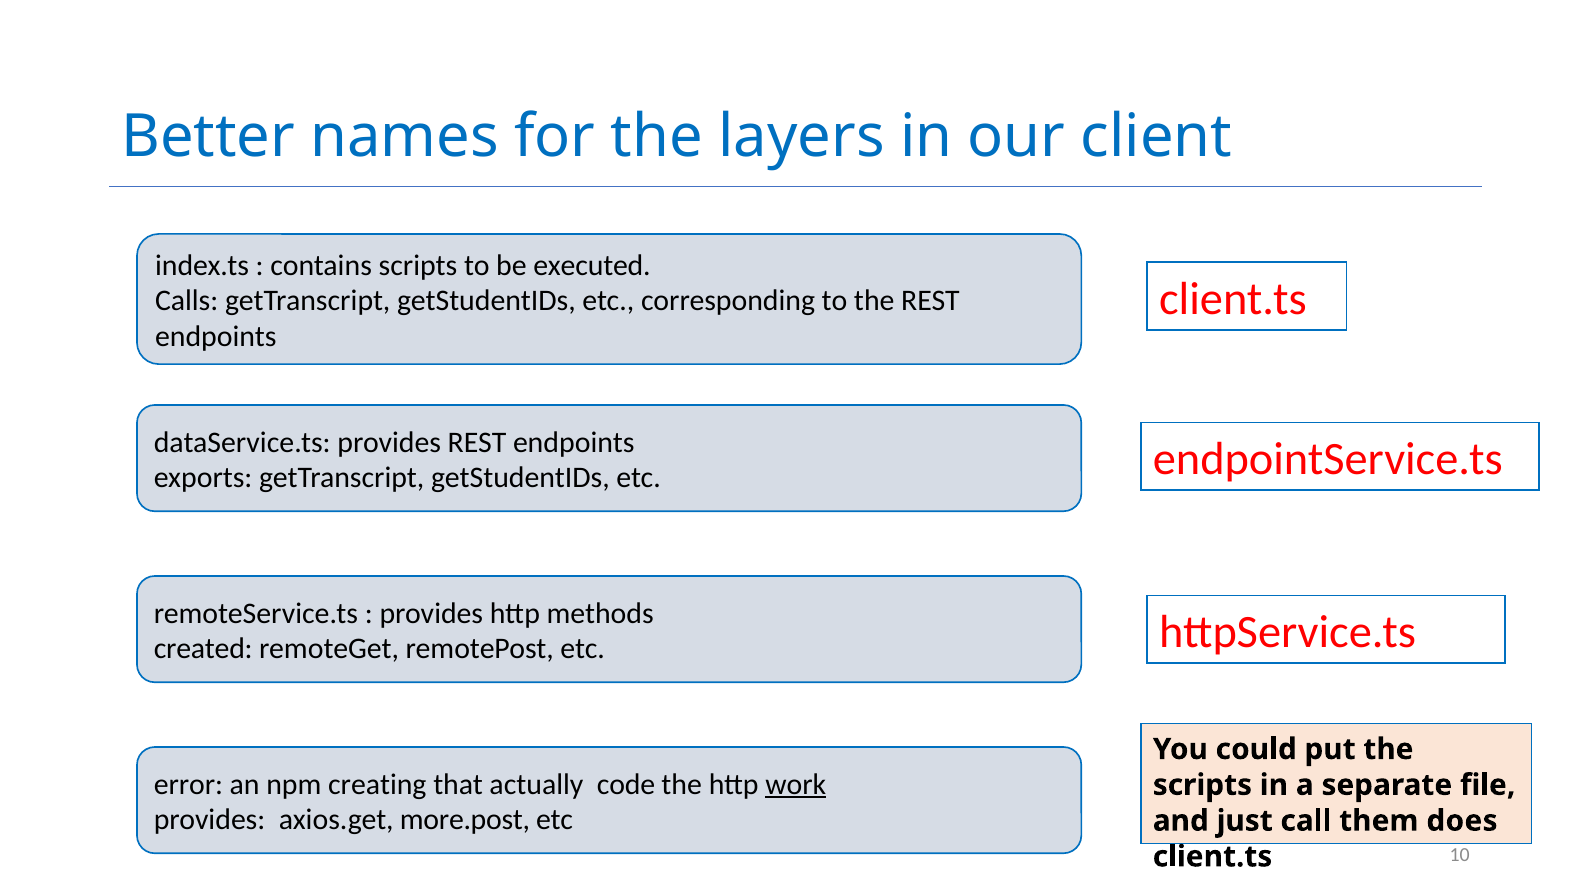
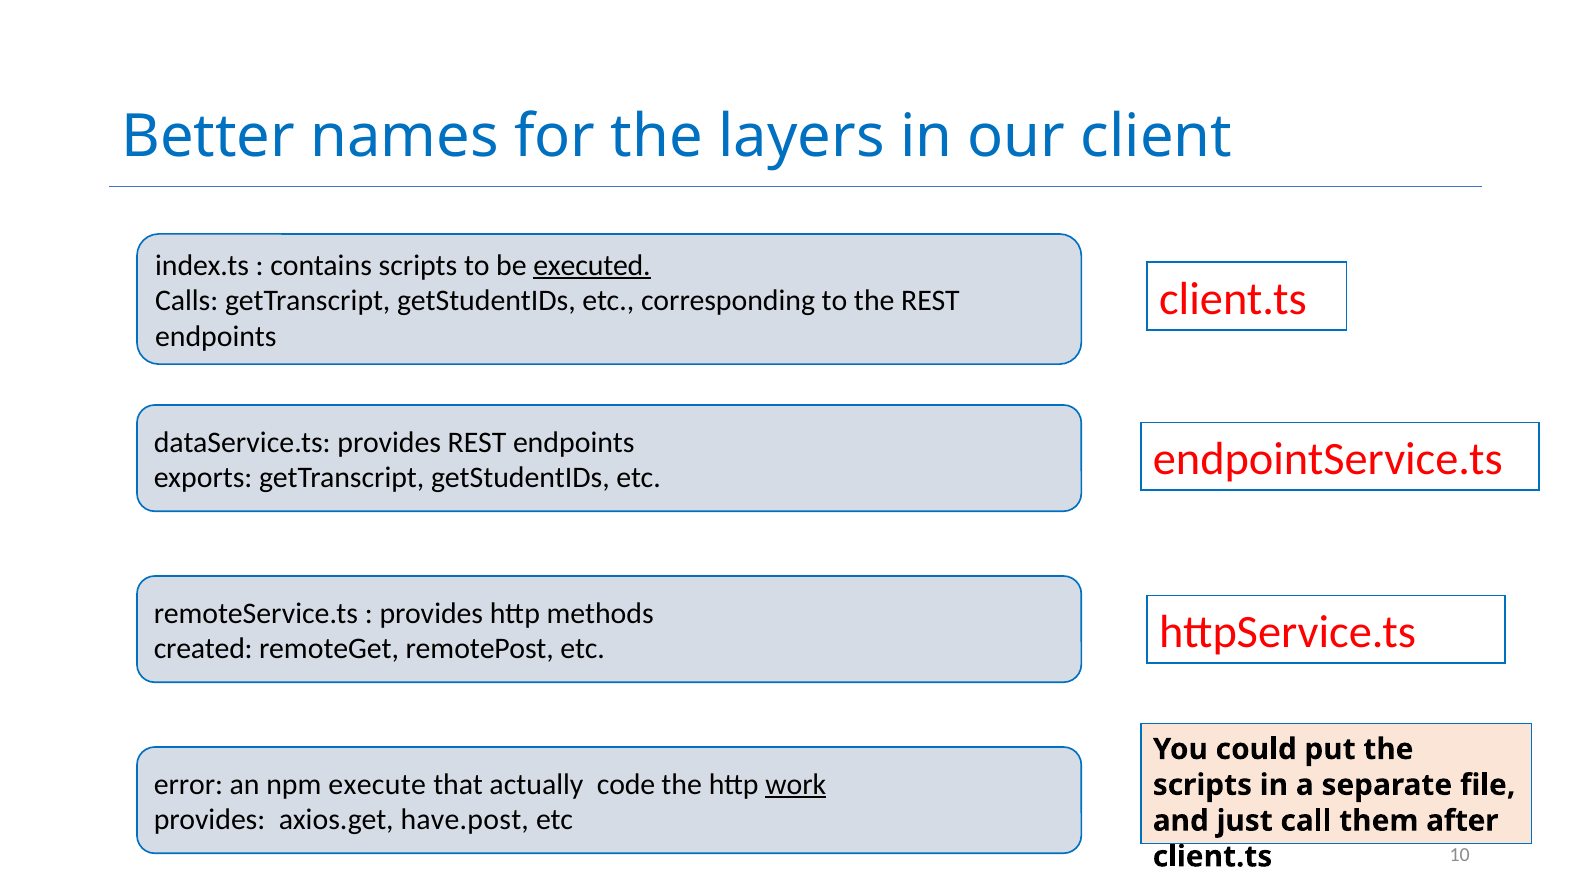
executed underline: none -> present
creating: creating -> execute
more.post: more.post -> have.post
does: does -> after
